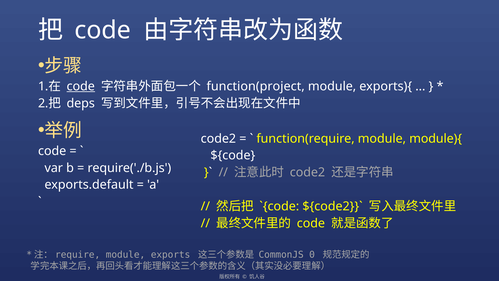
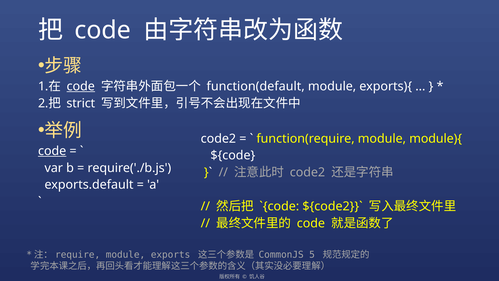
function(project: function(project -> function(default
deps: deps -> strict
code at (52, 151) underline: none -> present
0: 0 -> 5
